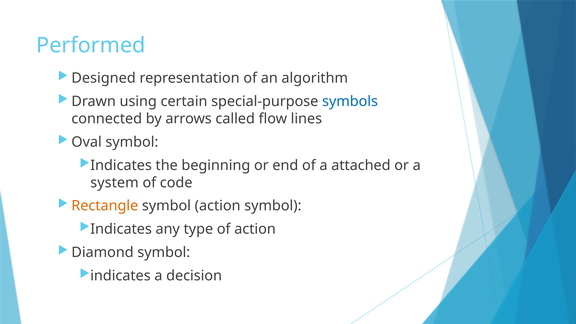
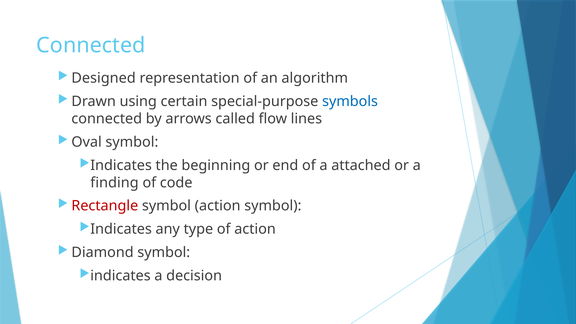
Performed at (91, 45): Performed -> Connected
system: system -> finding
Rectangle colour: orange -> red
